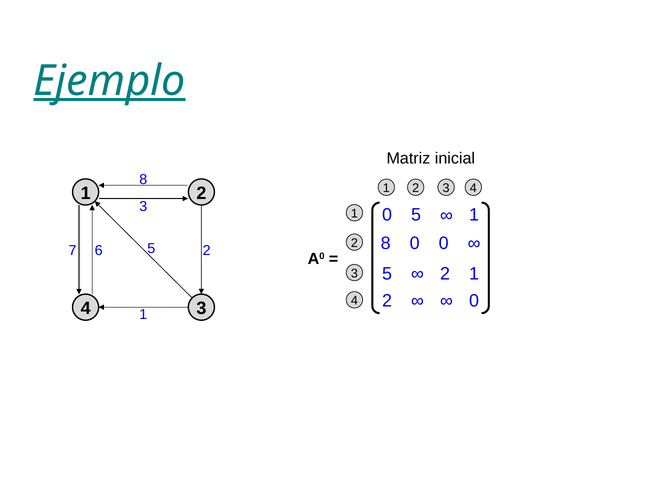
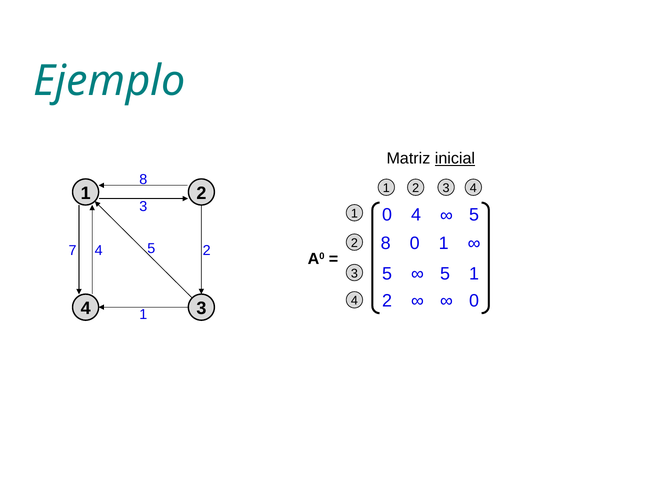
Ejemplo underline: present -> none
inicial underline: none -> present
0 5: 5 -> 4
1 at (474, 215): 1 -> 5
0 0: 0 -> 1
7 6: 6 -> 4
2 at (445, 274): 2 -> 5
